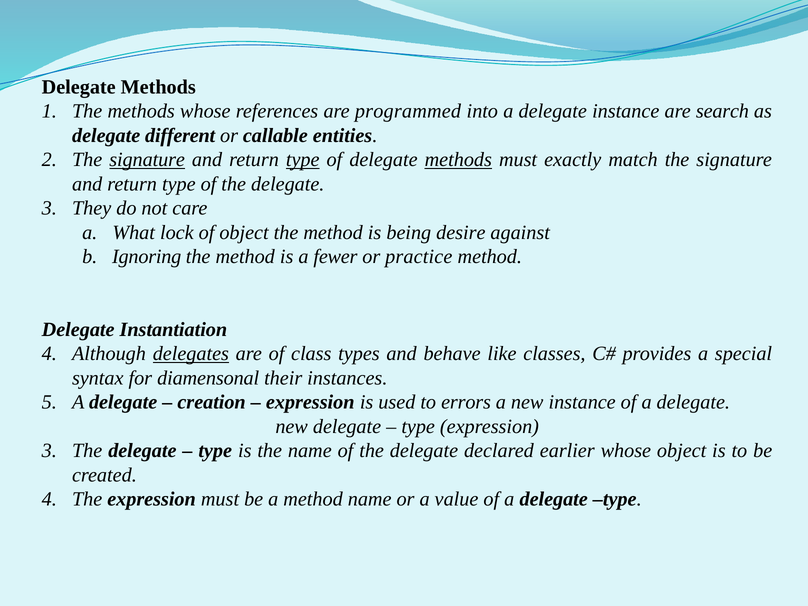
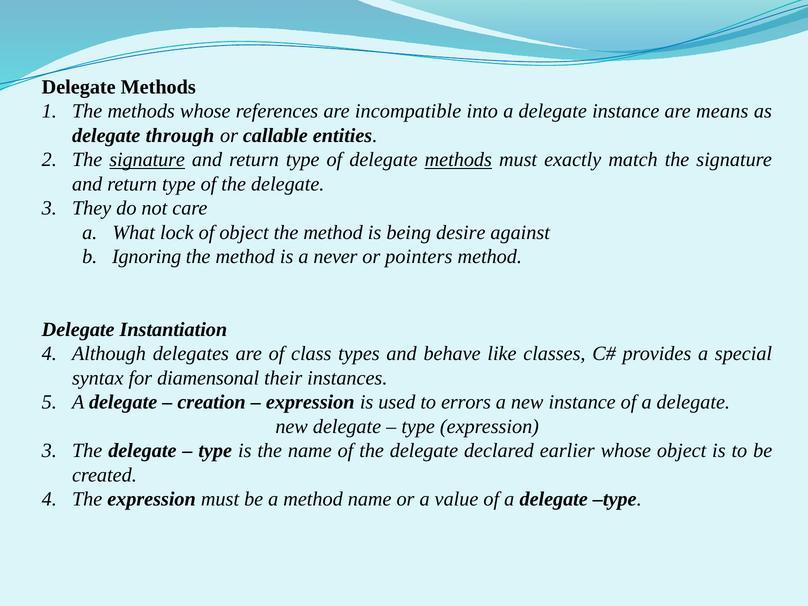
programmed: programmed -> incompatible
search: search -> means
different: different -> through
type at (303, 160) underline: present -> none
fewer: fewer -> never
practice: practice -> pointers
delegates underline: present -> none
